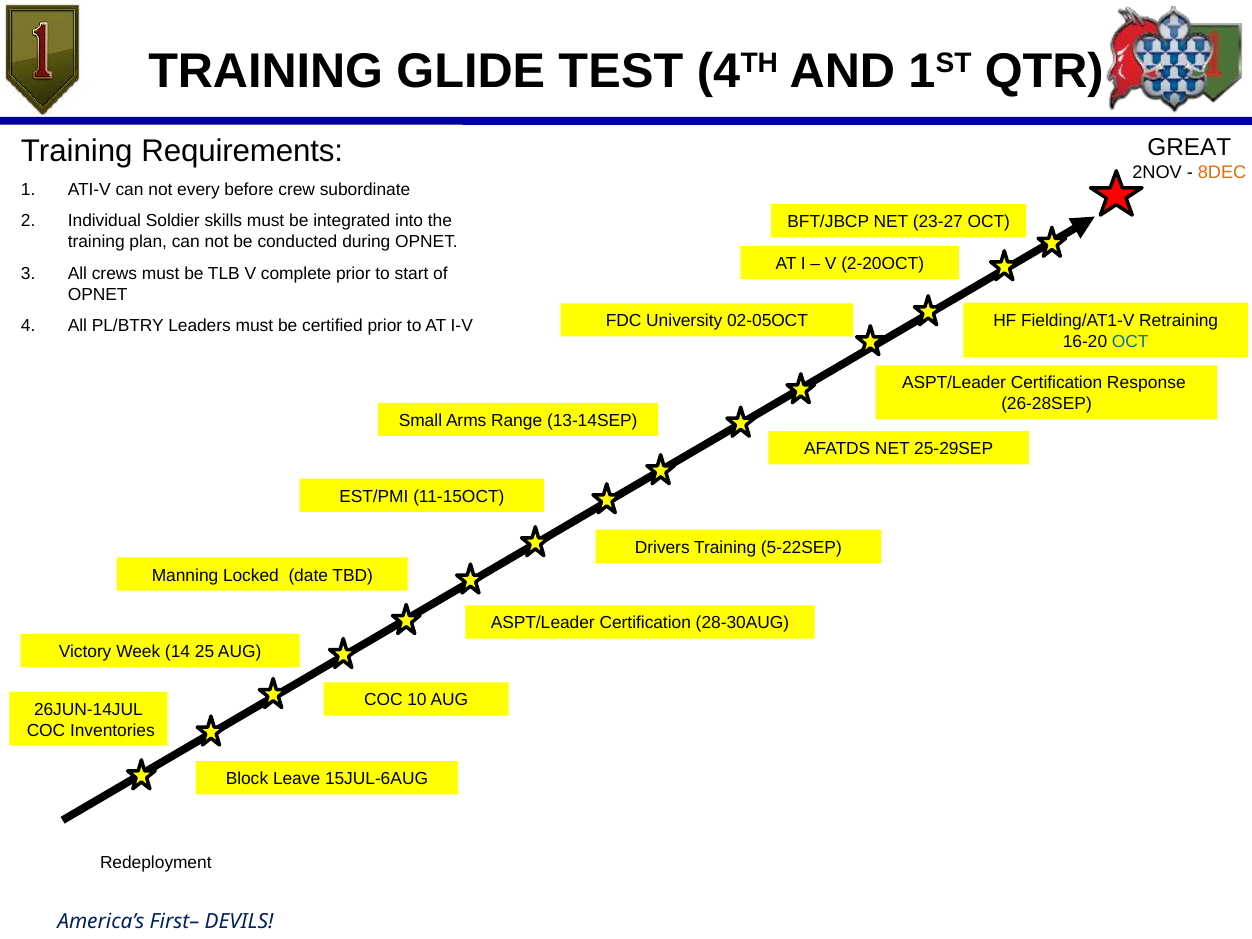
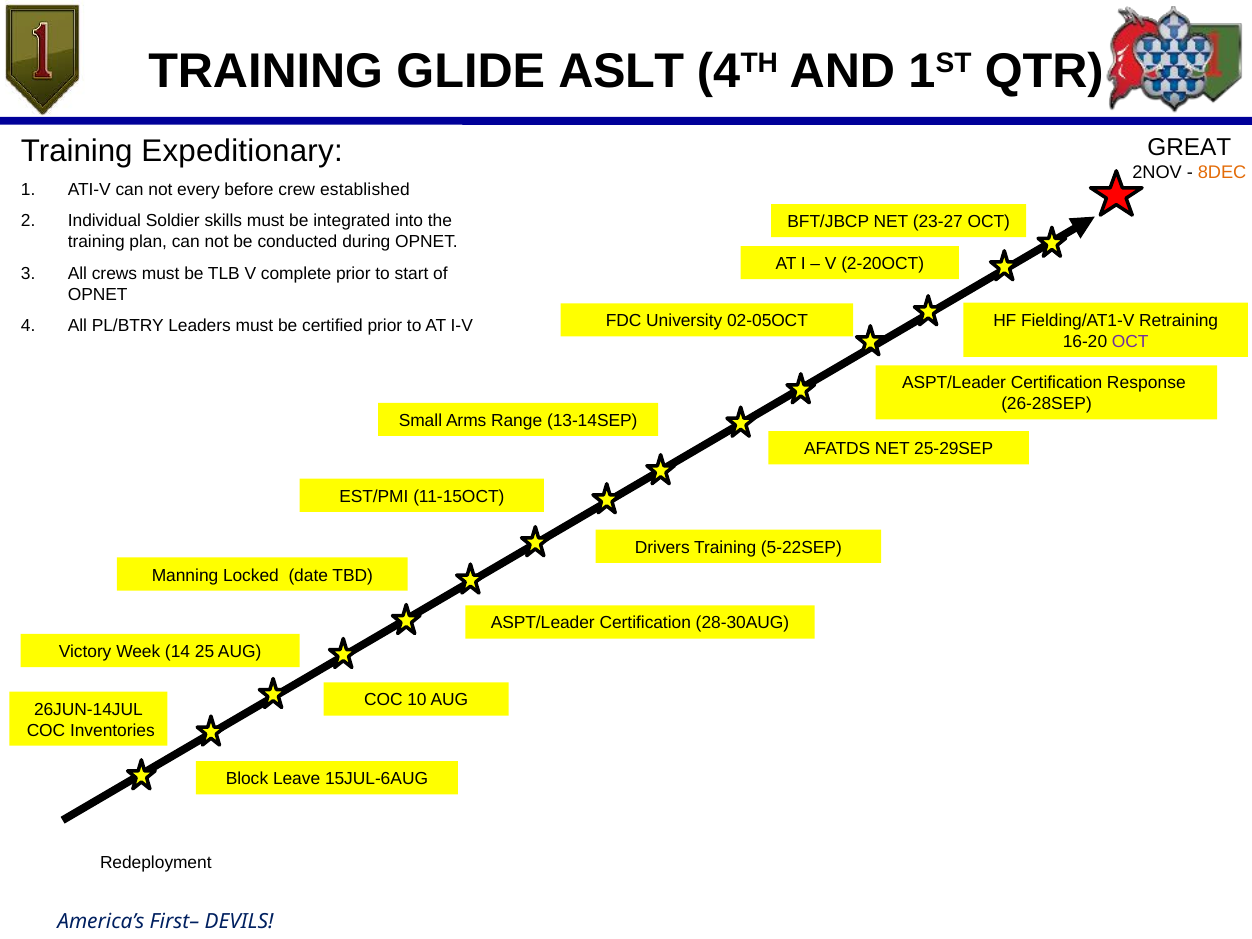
TEST: TEST -> ASLT
Requirements: Requirements -> Expeditionary
subordinate: subordinate -> established
OCT at (1130, 341) colour: blue -> purple
